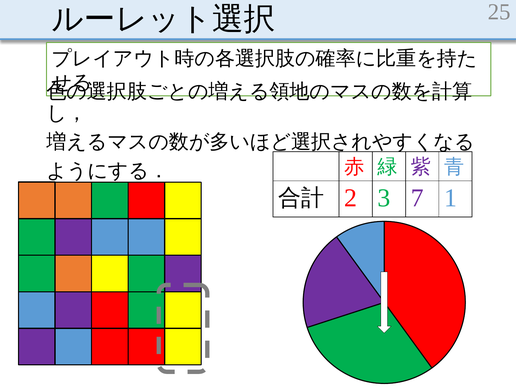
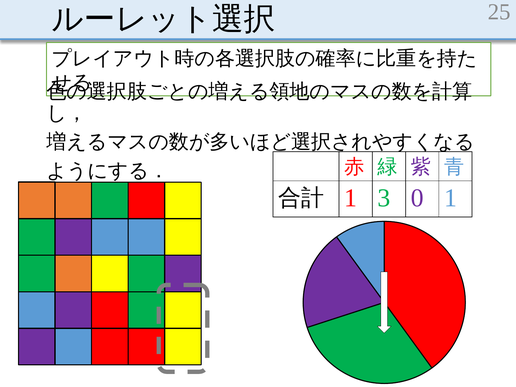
2 at (351, 198): 2 -> 1
7: 7 -> 0
